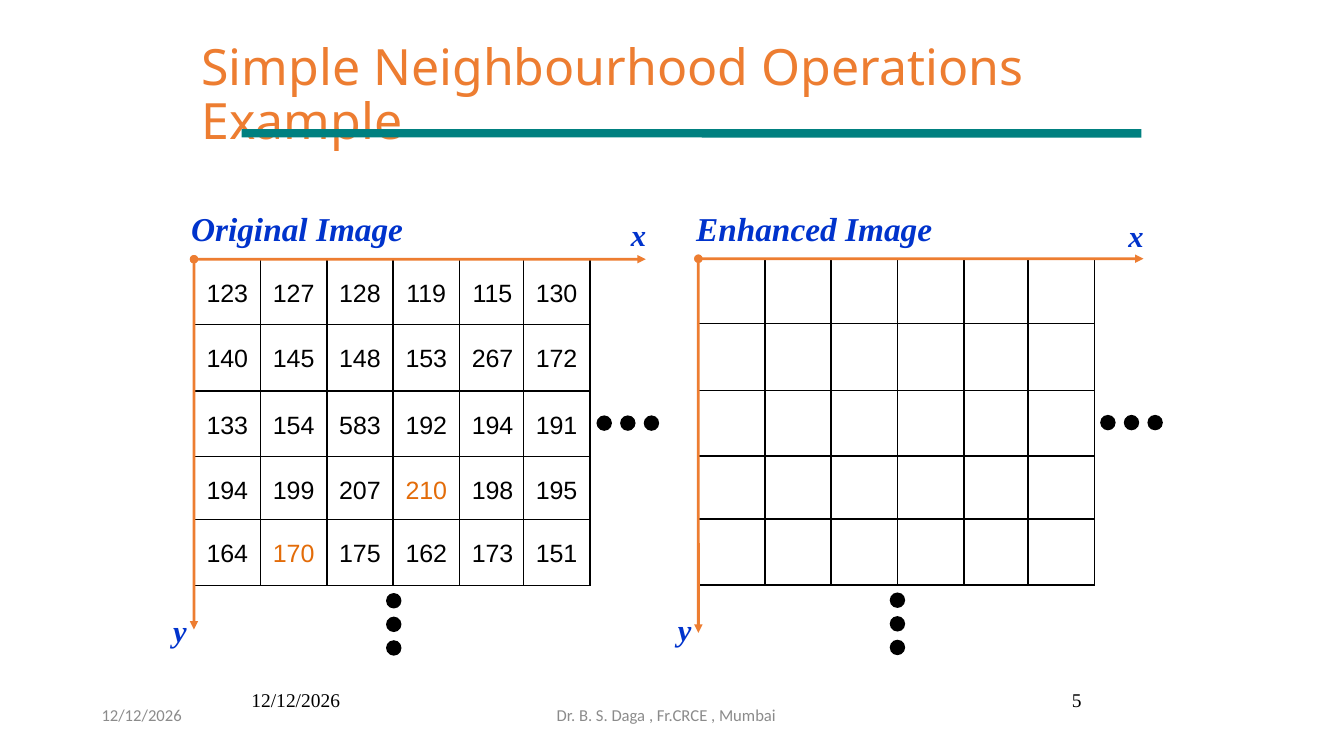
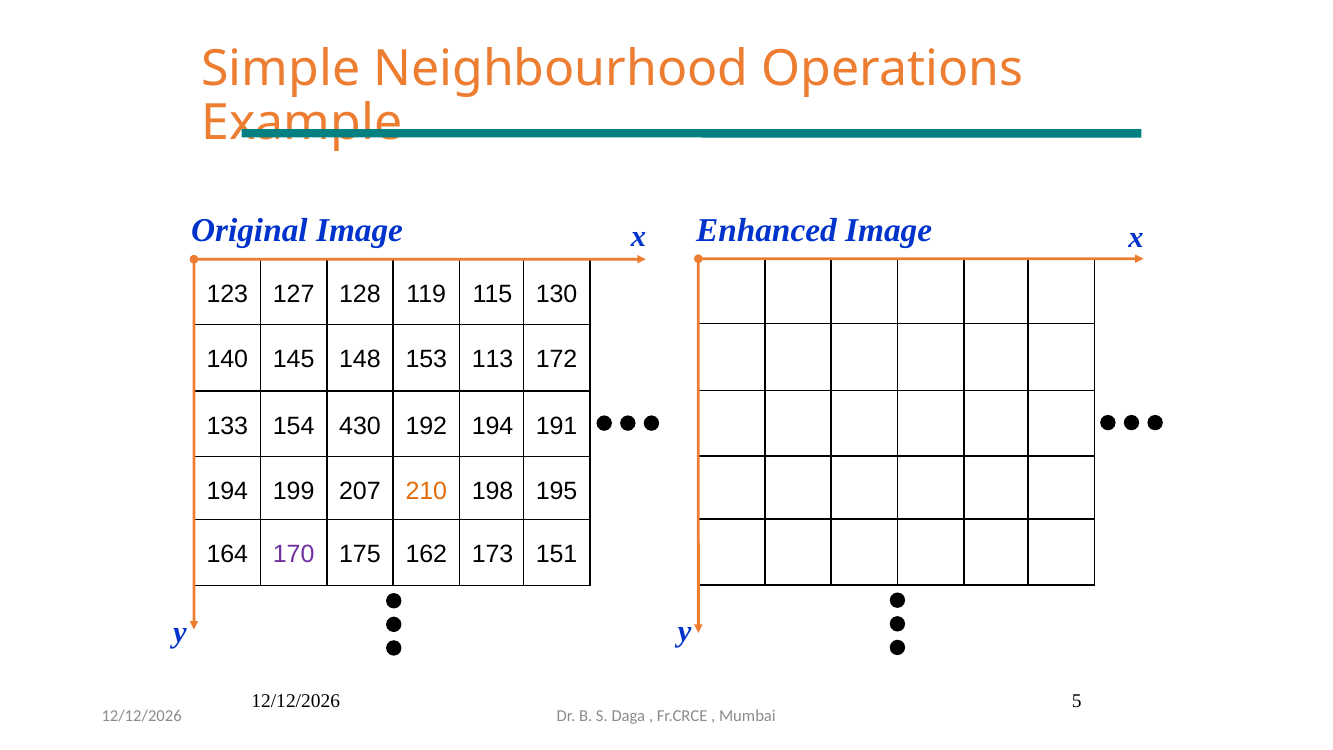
267: 267 -> 113
583: 583 -> 430
170 colour: orange -> purple
